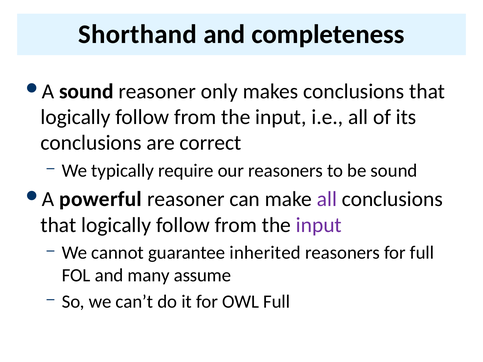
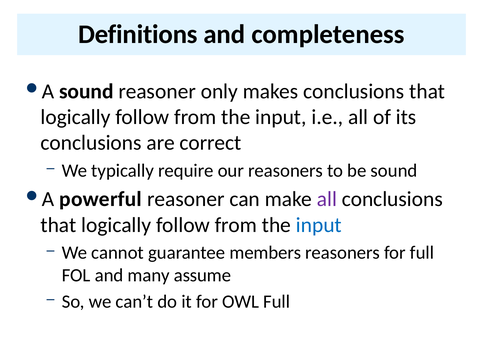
Shorthand: Shorthand -> Definitions
input at (319, 225) colour: purple -> blue
inherited: inherited -> members
